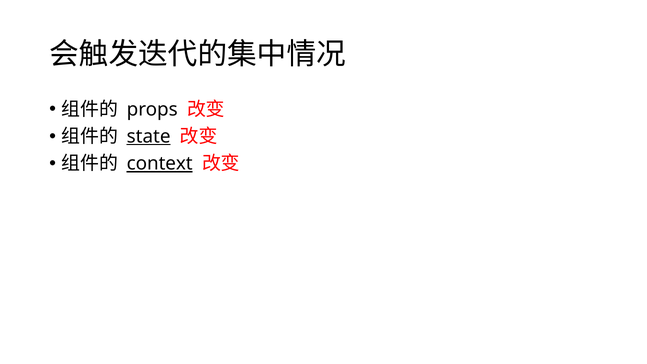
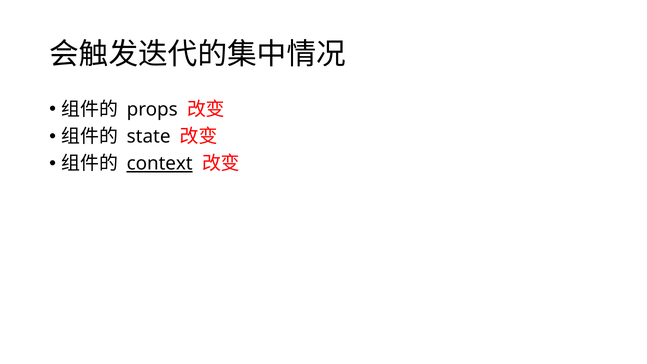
state underline: present -> none
